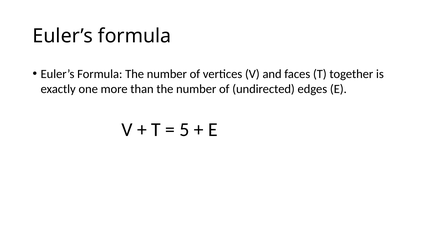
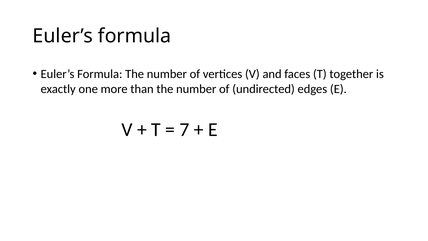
5: 5 -> 7
